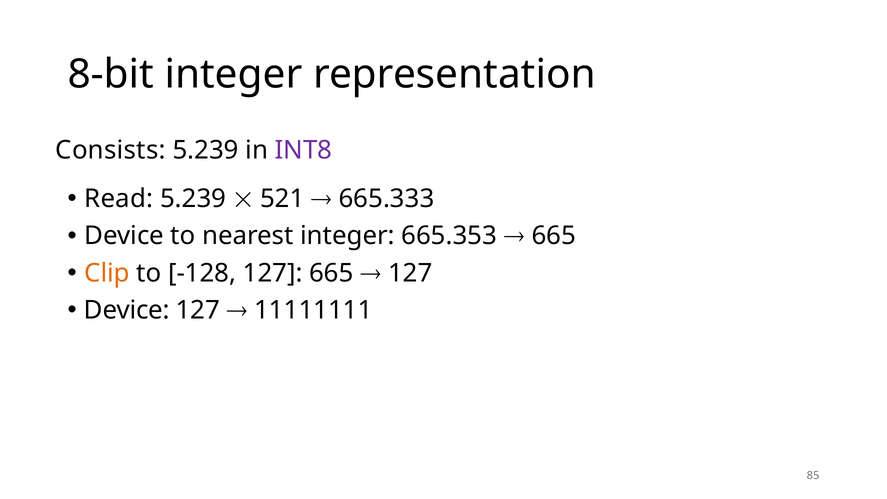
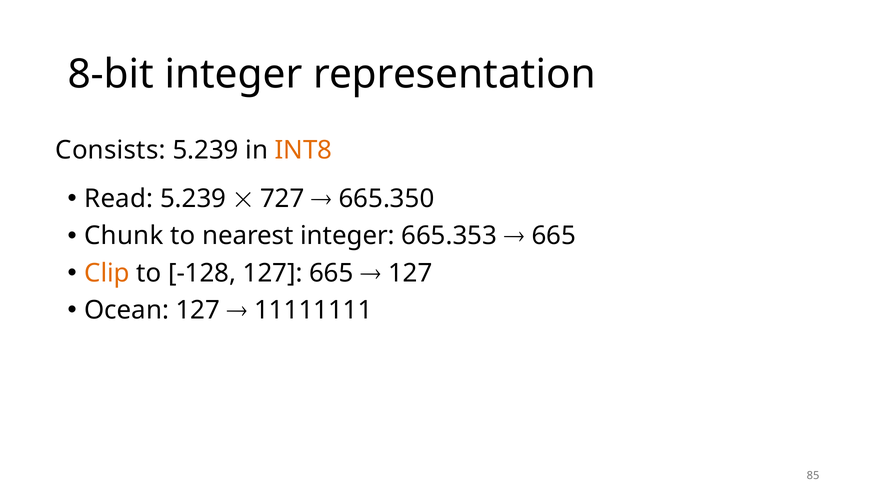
INT8 colour: purple -> orange
521: 521 -> 727
665.333: 665.333 -> 665.350
Device at (124, 236): Device -> Chunk
Device at (127, 310): Device -> Ocean
